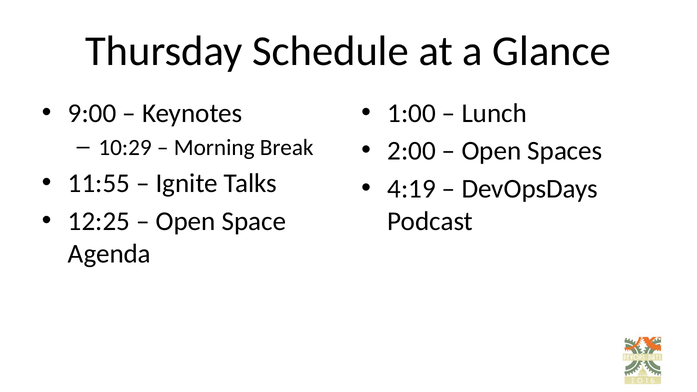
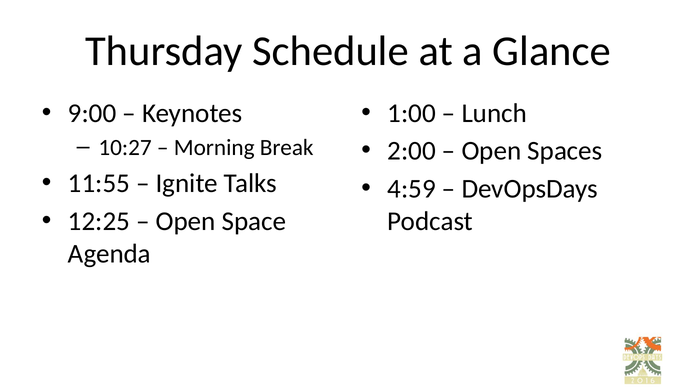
10:29: 10:29 -> 10:27
4:19: 4:19 -> 4:59
